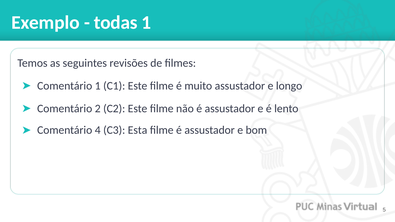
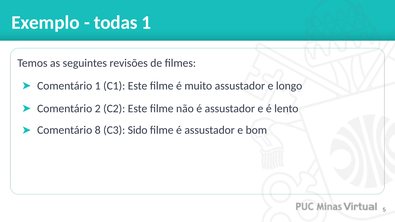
4: 4 -> 8
Esta: Esta -> Sido
